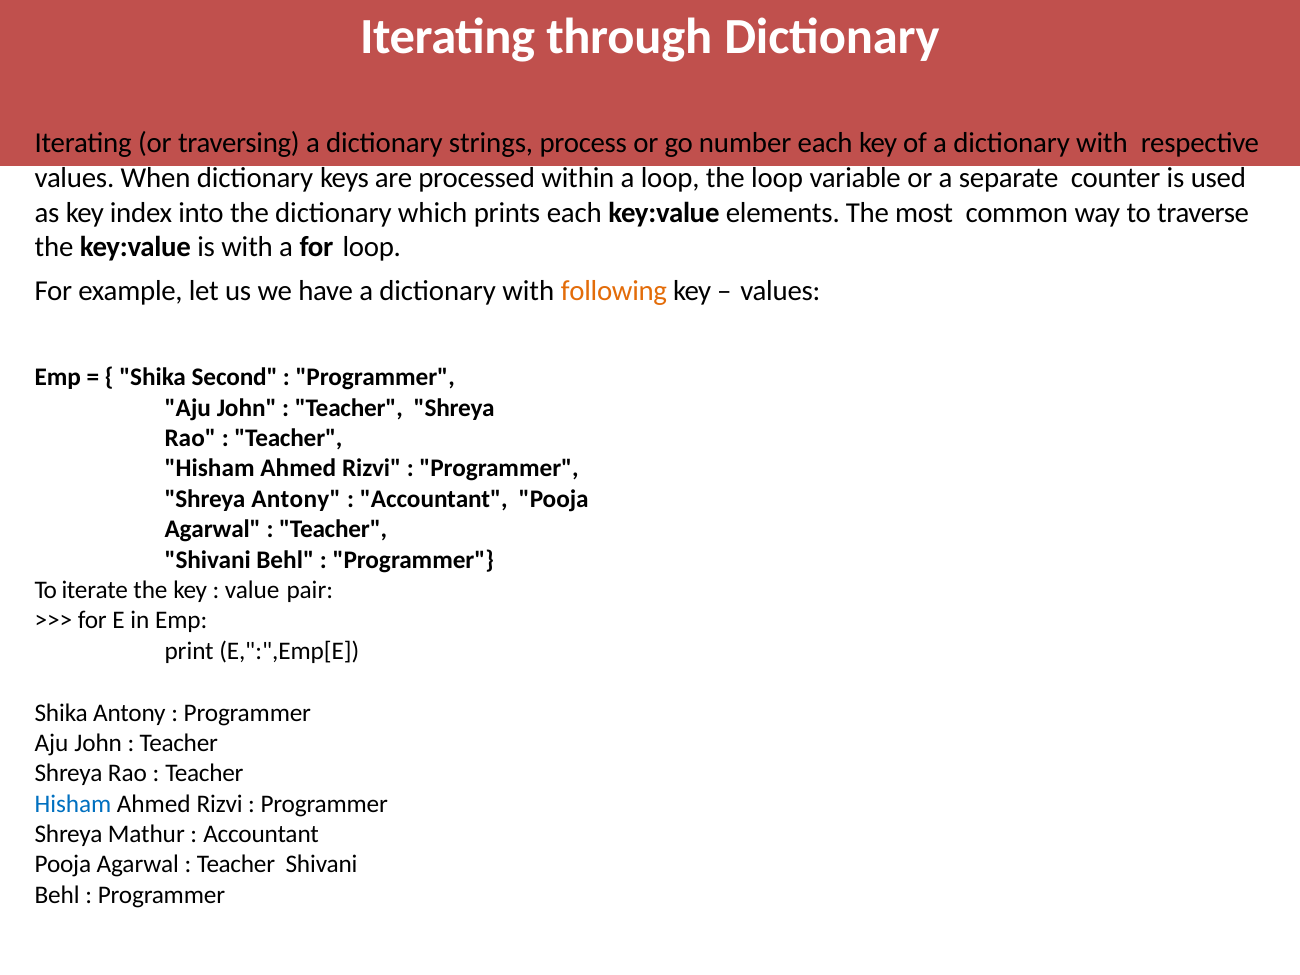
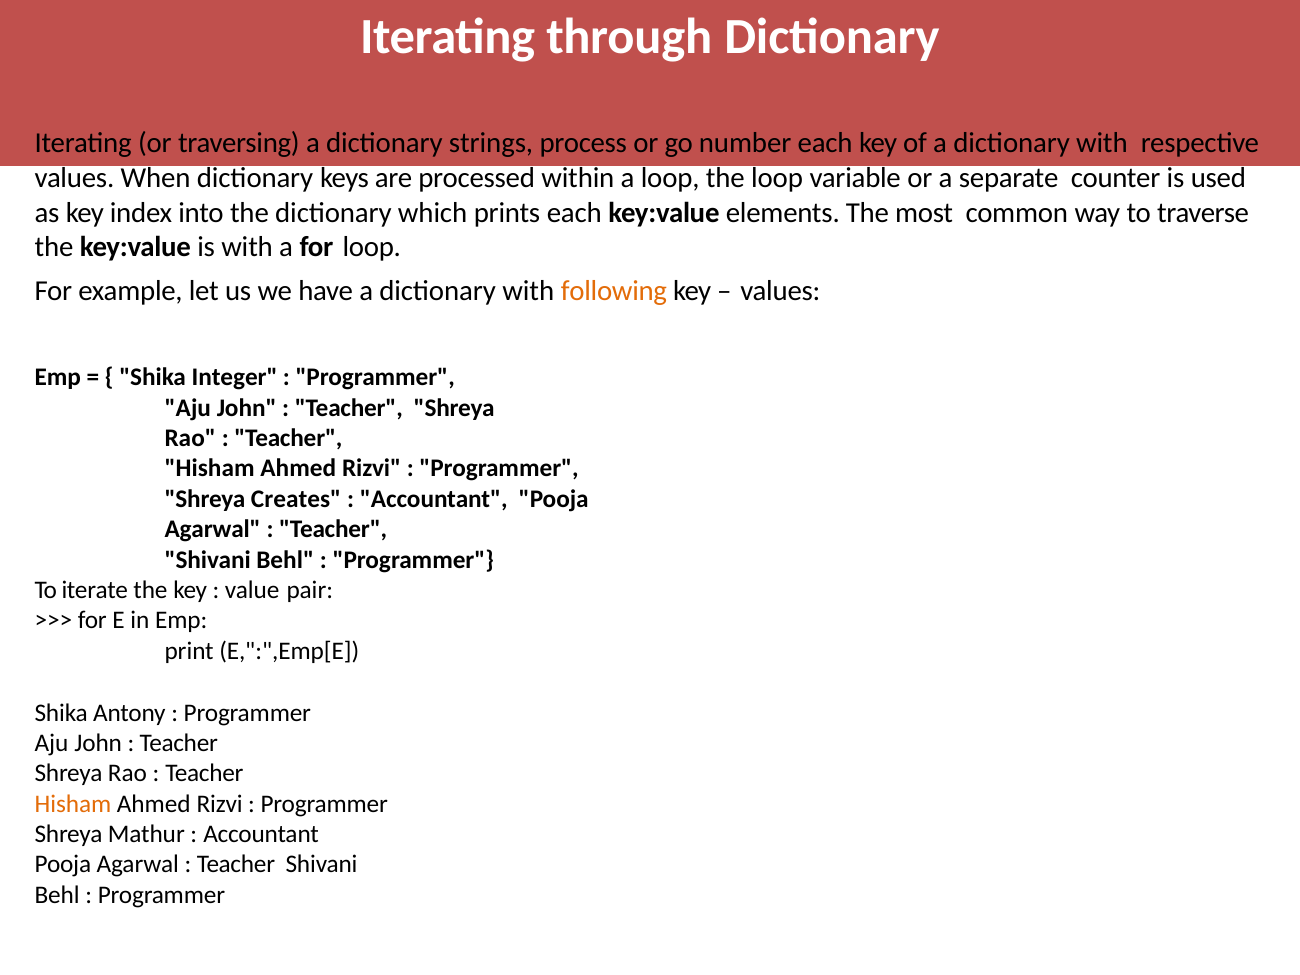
Second: Second -> Integer
Shreya Antony: Antony -> Creates
Hisham at (73, 804) colour: blue -> orange
